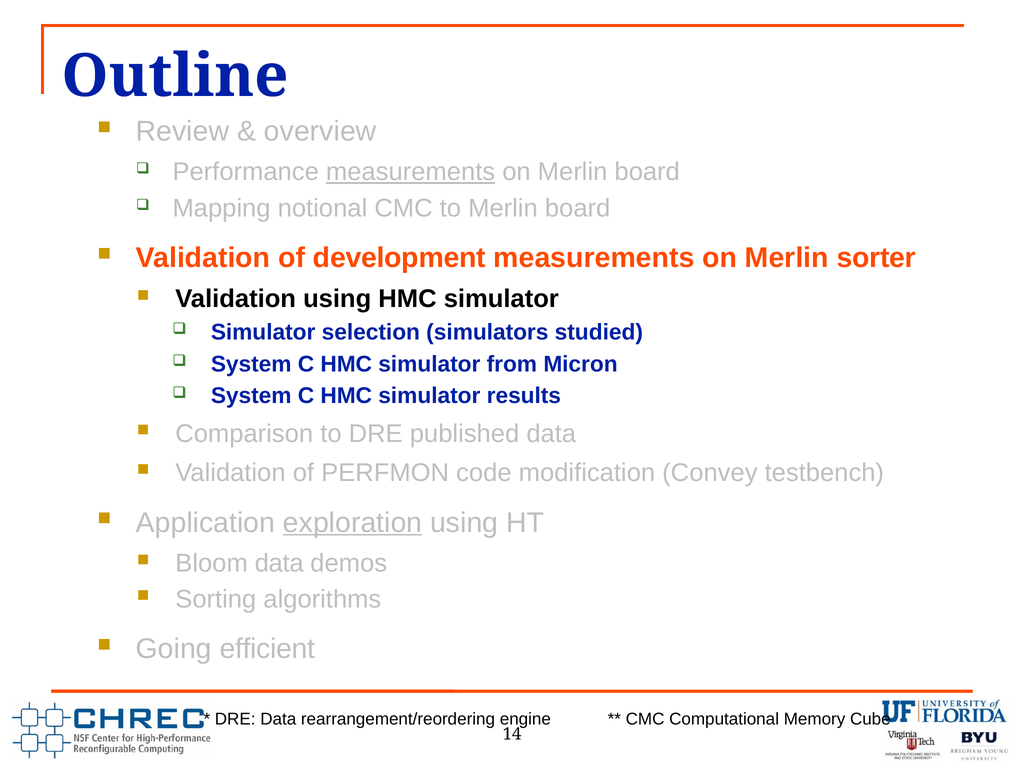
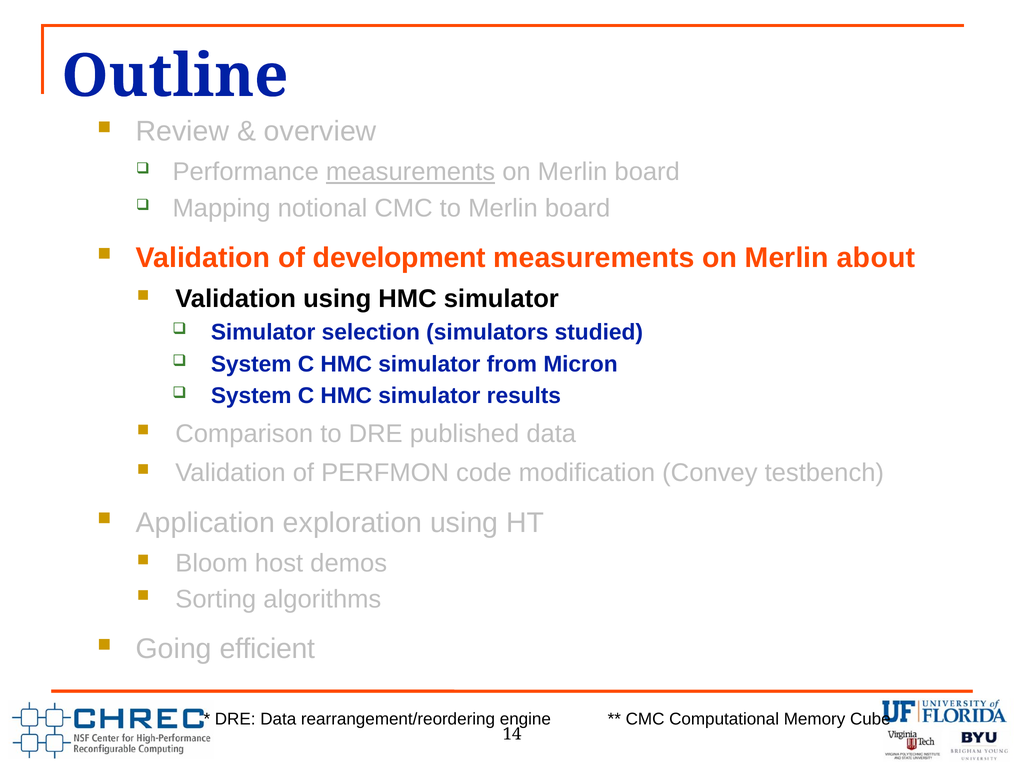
sorter: sorter -> about
exploration underline: present -> none
Bloom data: data -> host
